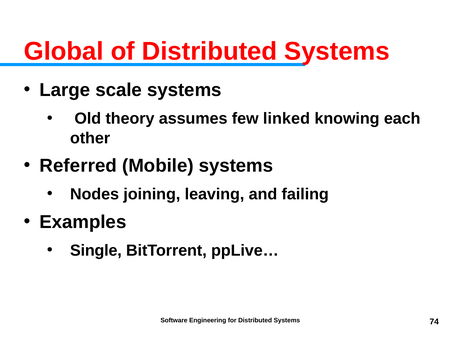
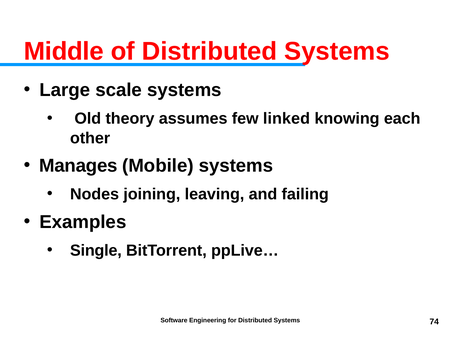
Global: Global -> Middle
Referred: Referred -> Manages
